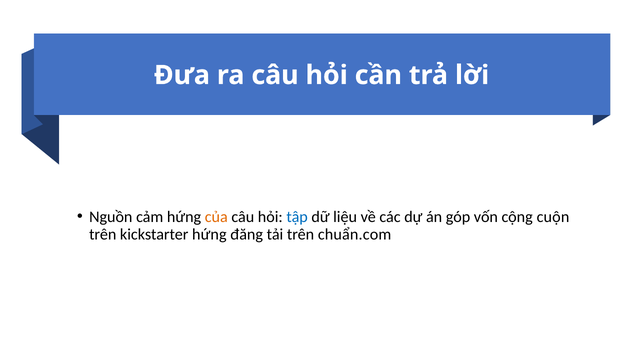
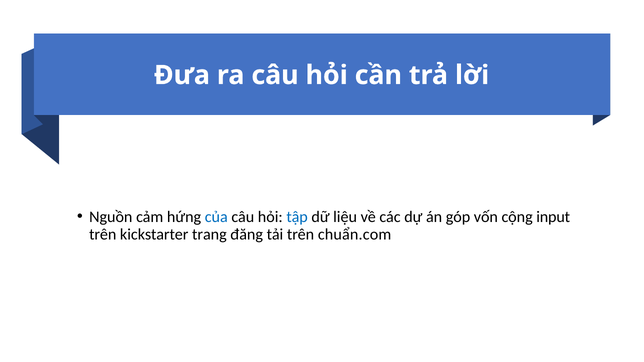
của colour: orange -> blue
cuộn: cuộn -> input
kickstarter hứng: hứng -> trang
